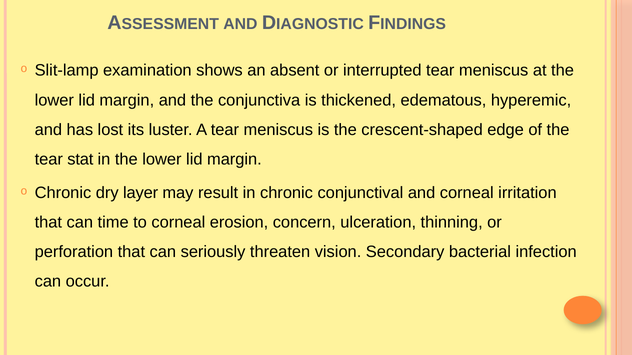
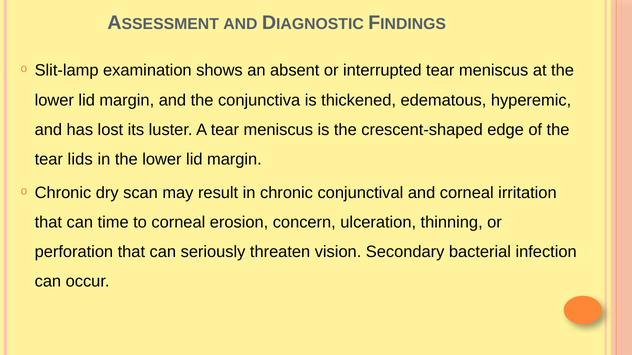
stat: stat -> lids
layer: layer -> scan
